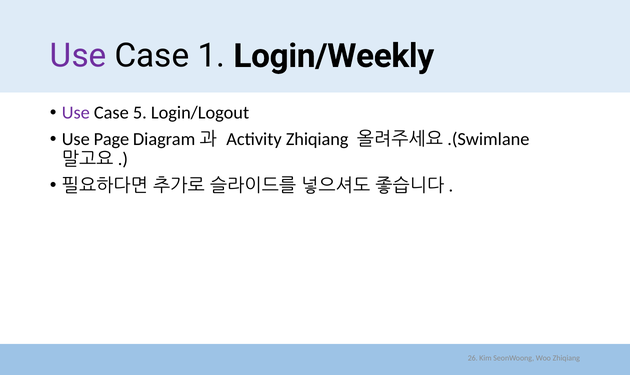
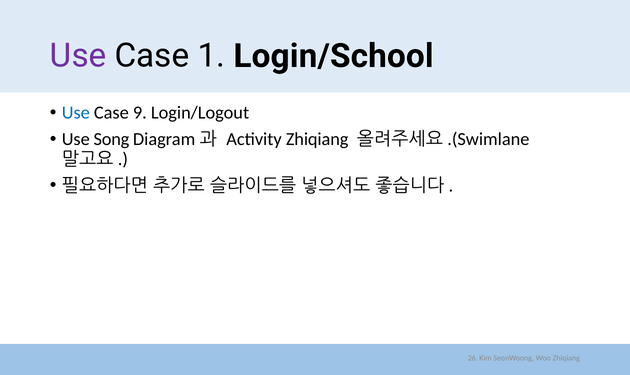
Login/Weekly: Login/Weekly -> Login/School
Use at (76, 113) colour: purple -> blue
5: 5 -> 9
Page: Page -> Song
